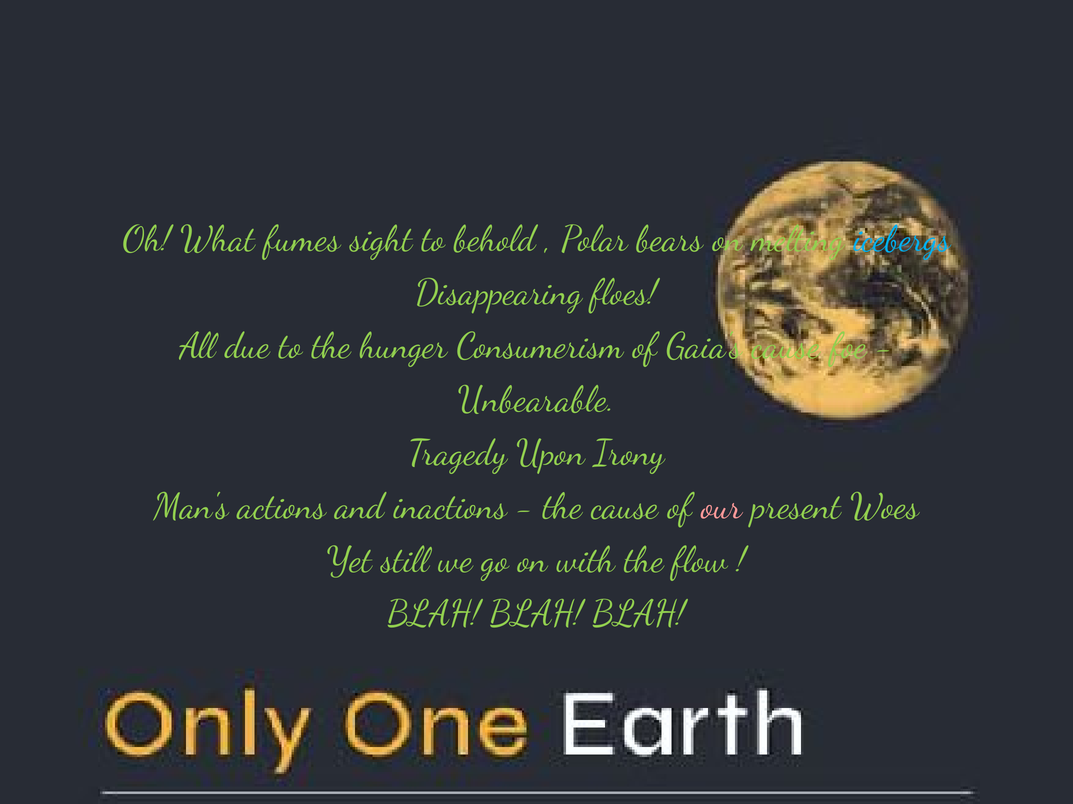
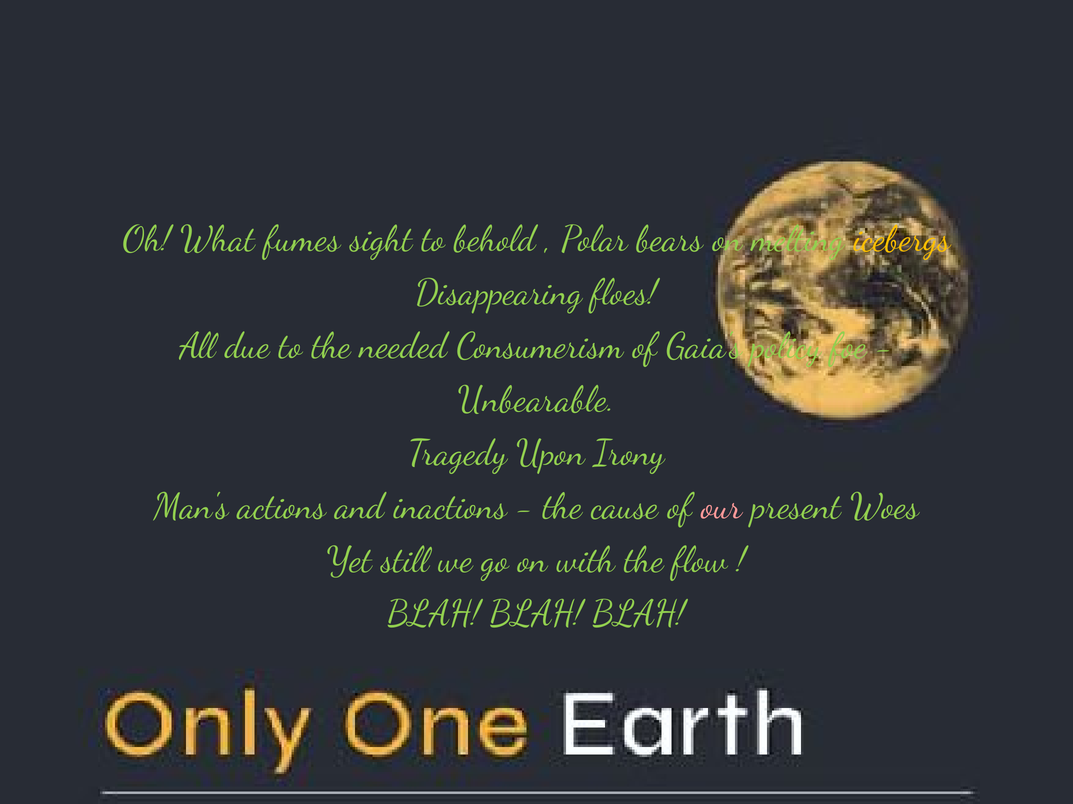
icebergs colour: light blue -> yellow
hunger: hunger -> needed
Gaia's cause: cause -> policy
